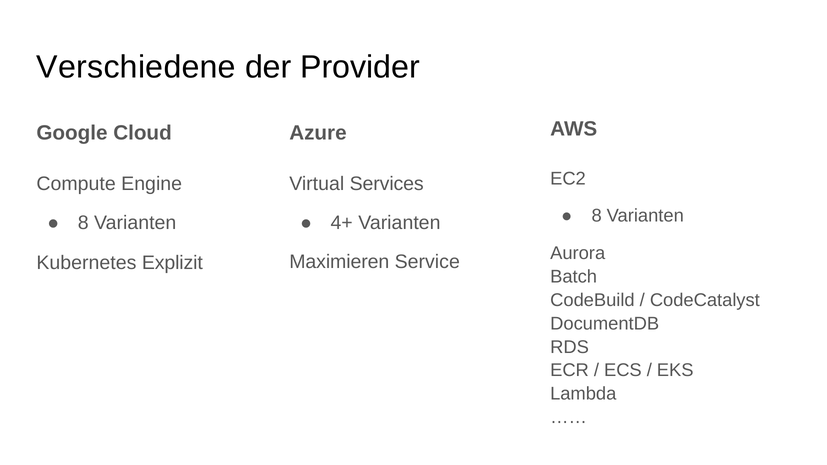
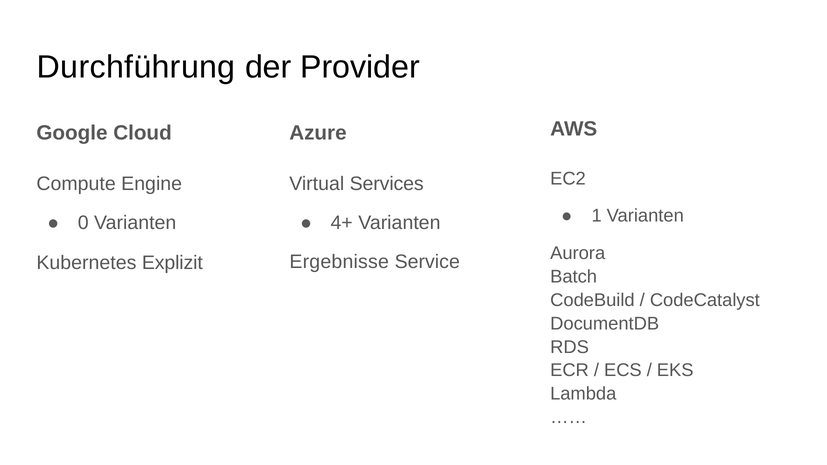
Verschiedene: Verschiedene -> Durchführung
8 at (597, 216): 8 -> 1
8 at (83, 223): 8 -> 0
Maximieren: Maximieren -> Ergebnisse
